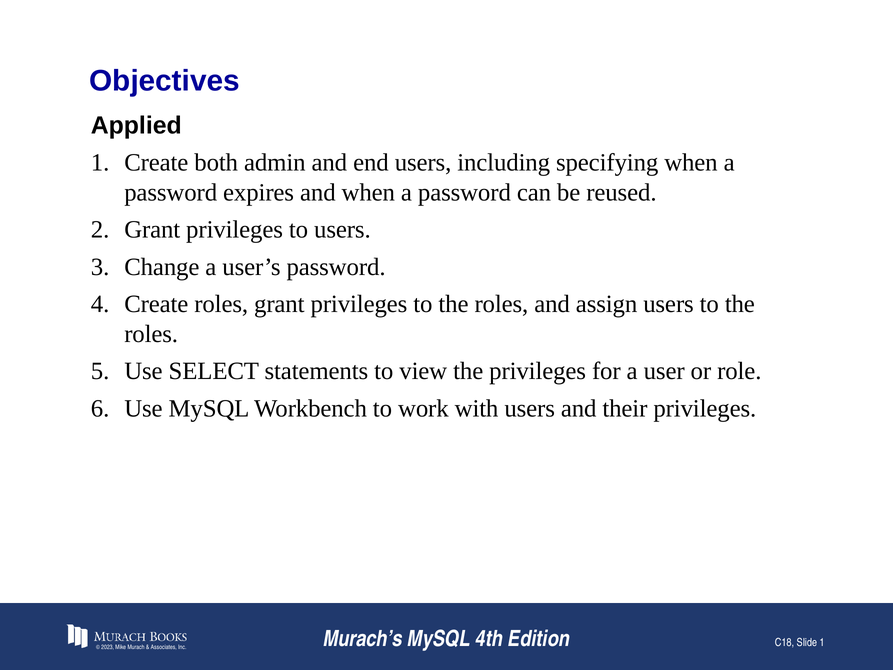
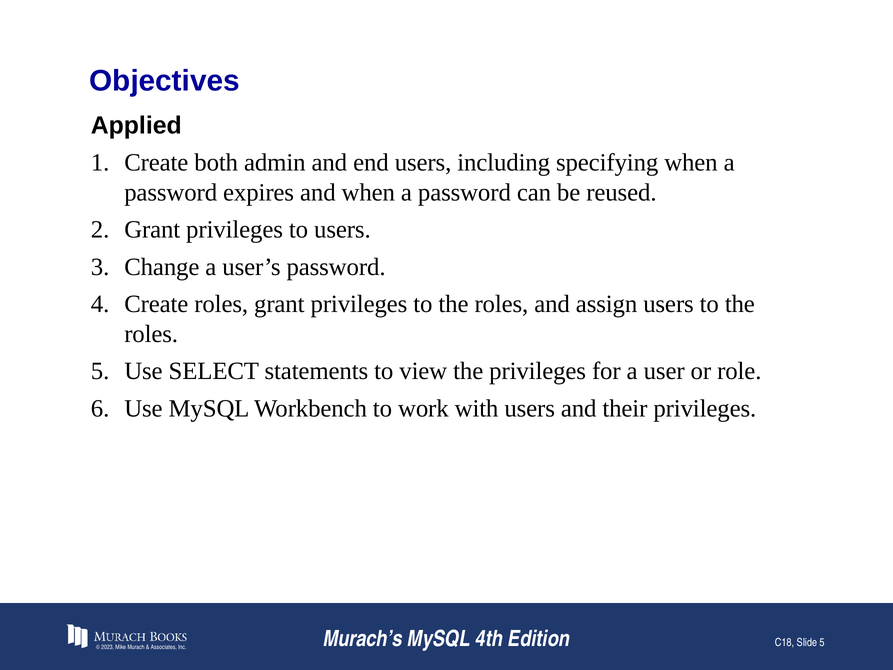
Slide 1: 1 -> 5
